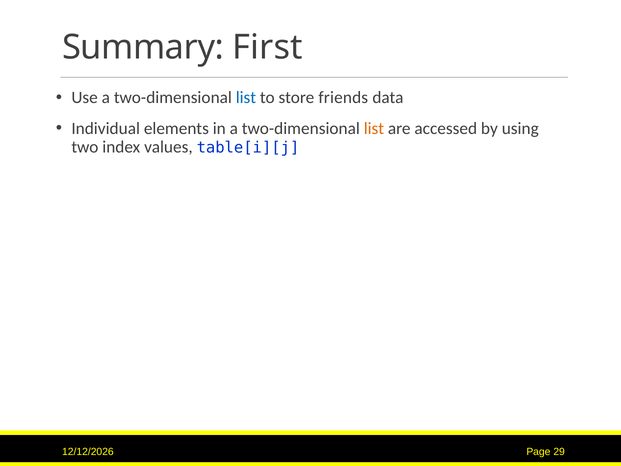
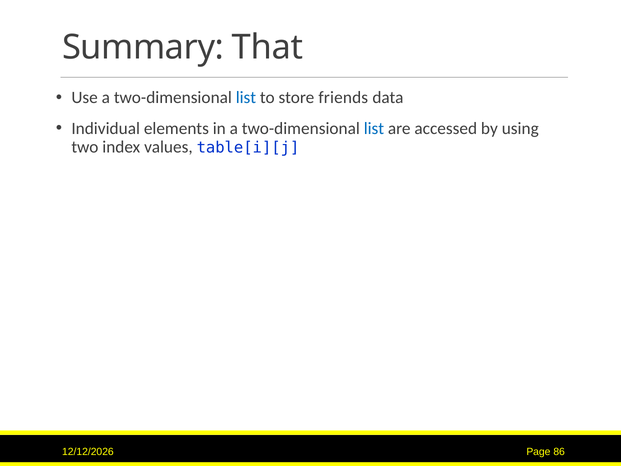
First: First -> That
list at (374, 128) colour: orange -> blue
29: 29 -> 86
